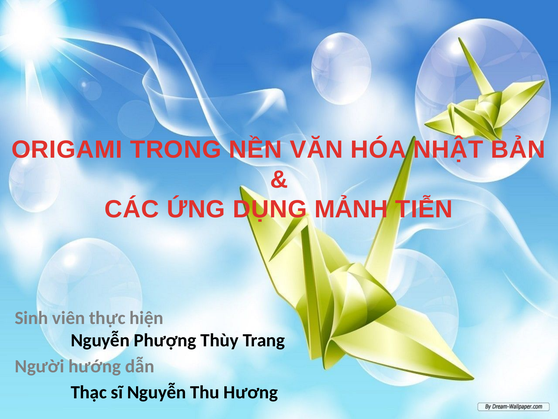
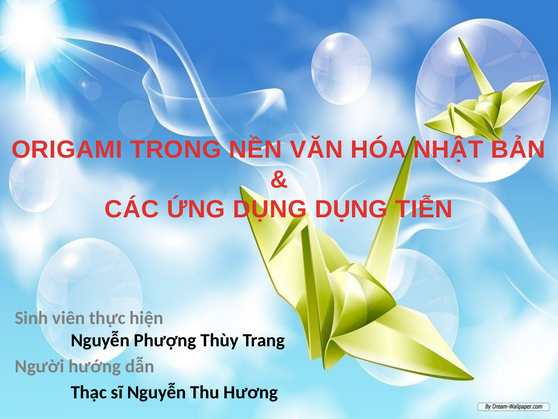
DỤNG MẢNH: MẢNH -> DỤNG
